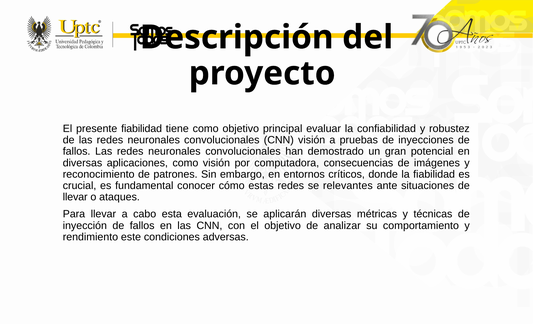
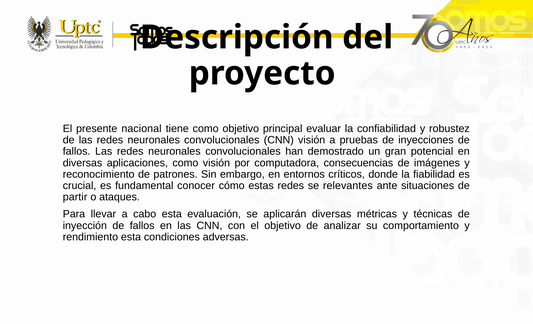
presente fiabilidad: fiabilidad -> nacional
llevar at (75, 197): llevar -> partir
rendimiento este: este -> esta
